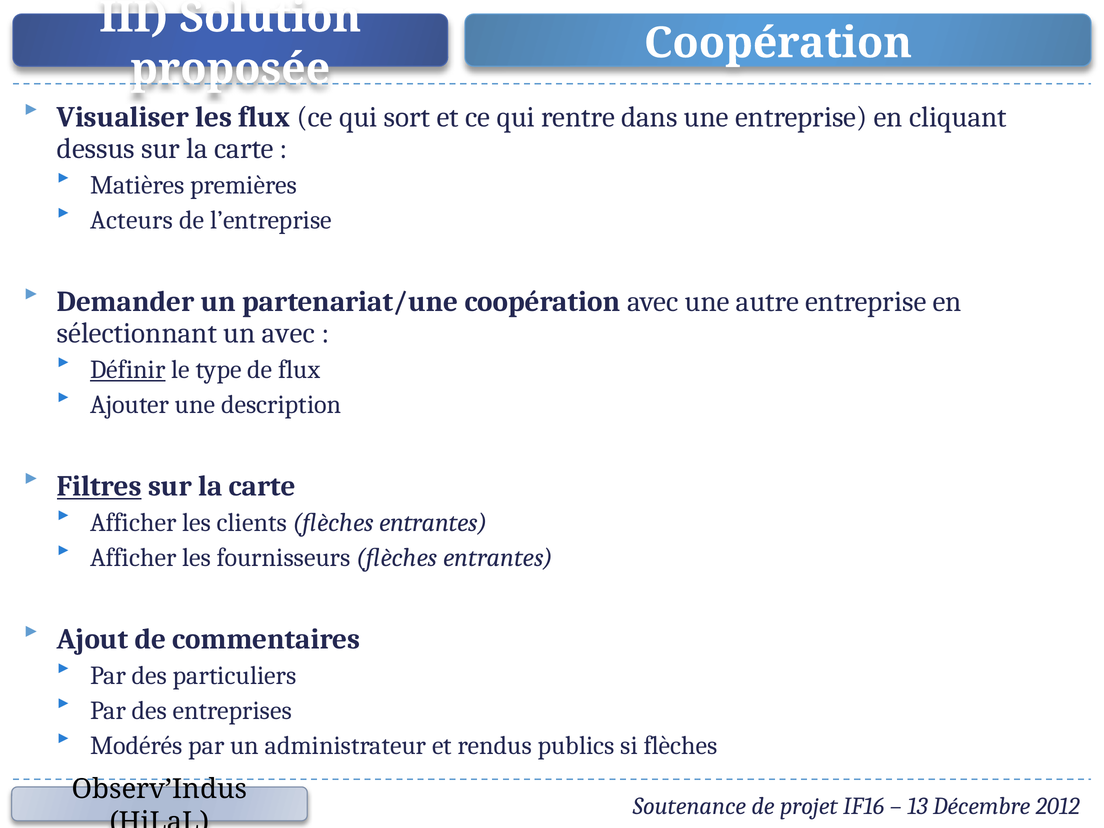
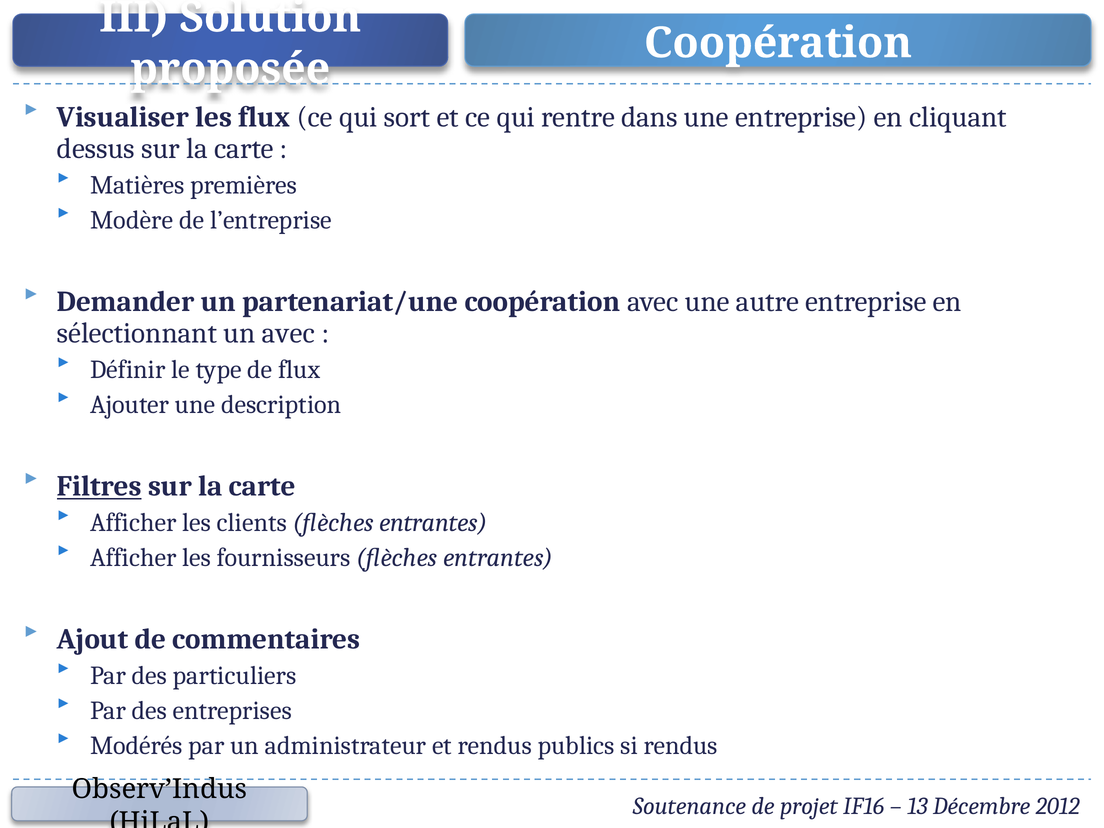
Acteurs: Acteurs -> Modère
Définir underline: present -> none
si flèches: flèches -> rendus
